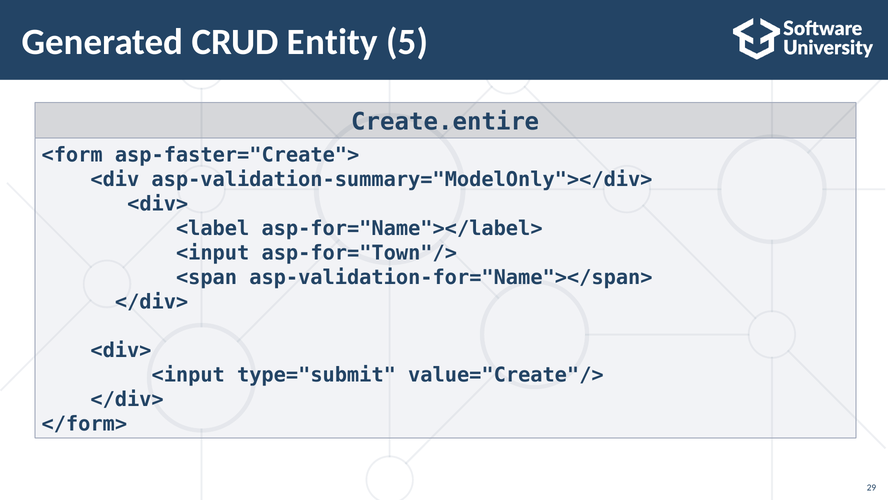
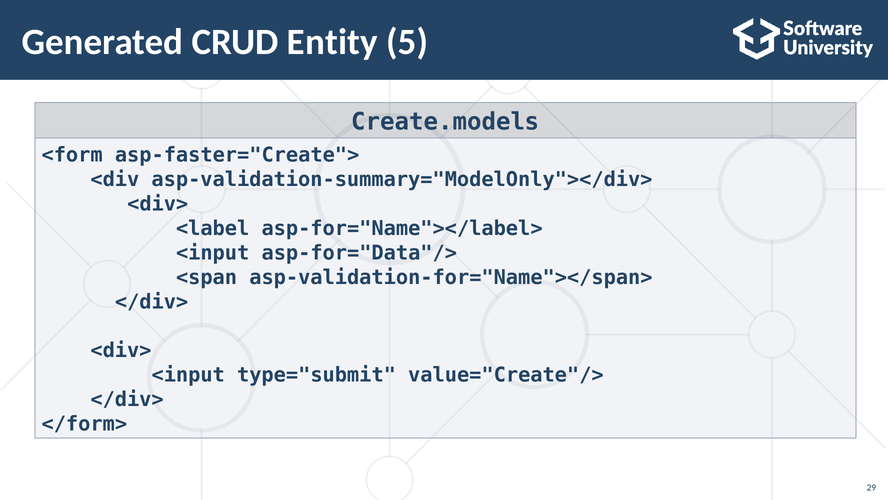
Create.entire: Create.entire -> Create.models
asp-for="Town"/>: asp-for="Town"/> -> asp-for="Data"/>
